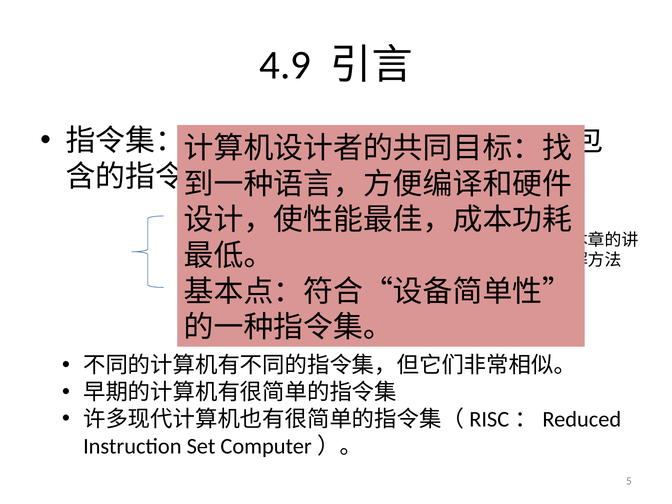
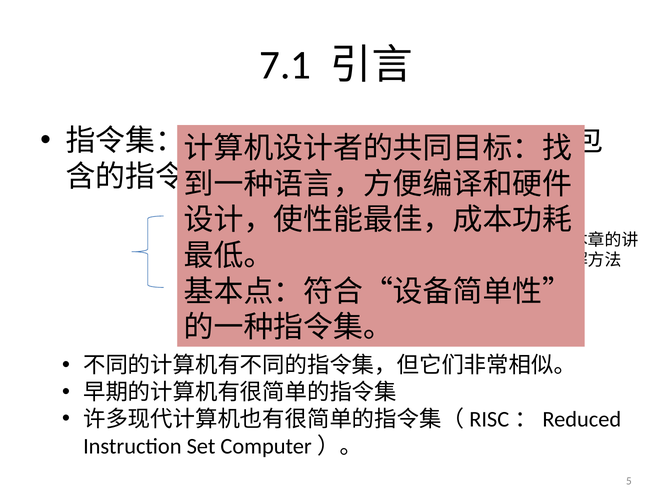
4.9: 4.9 -> 7.1
